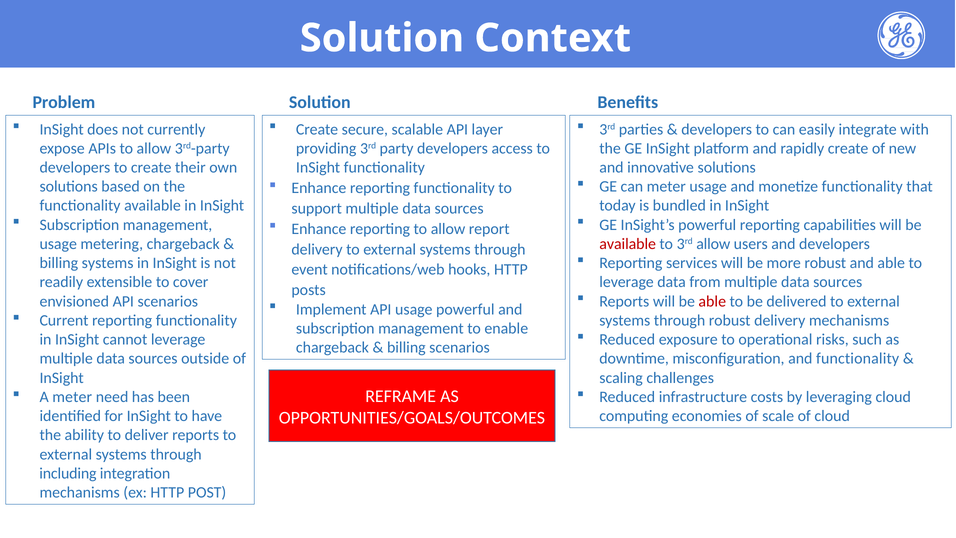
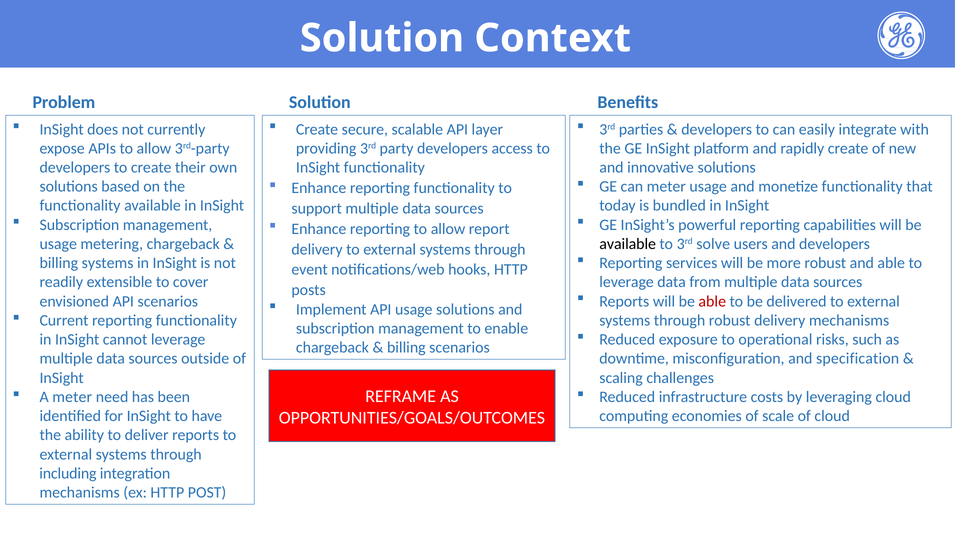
available at (628, 244) colour: red -> black
3rd allow: allow -> solve
usage powerful: powerful -> solutions
and functionality: functionality -> specification
